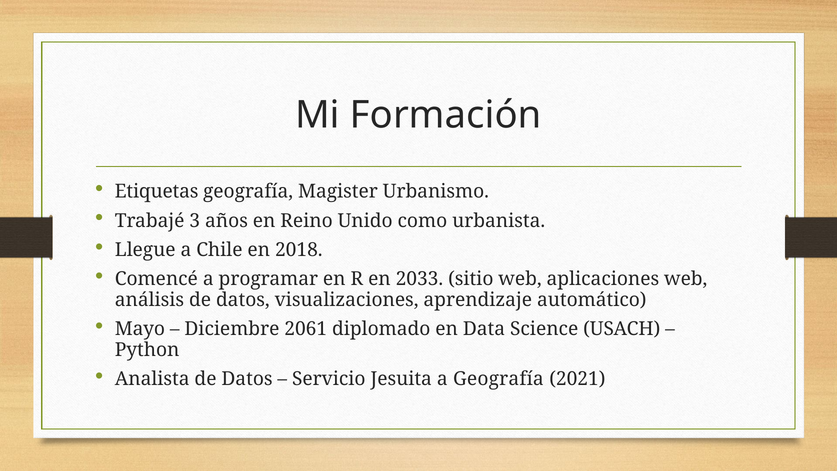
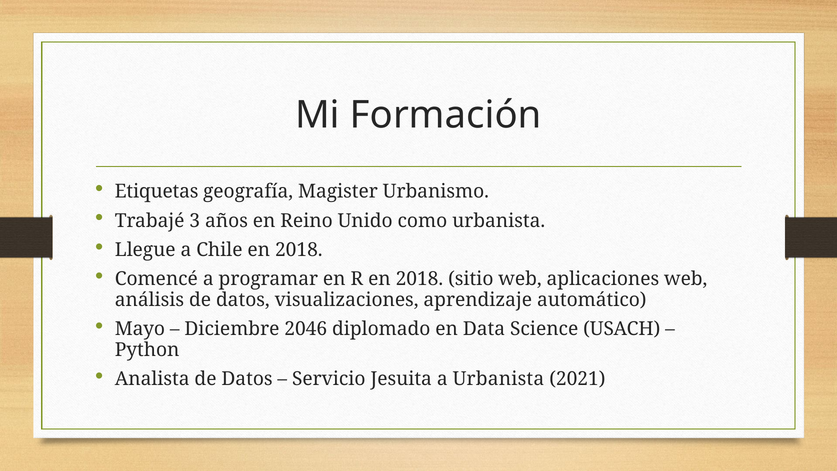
R en 2033: 2033 -> 2018
2061: 2061 -> 2046
a Geografía: Geografía -> Urbanista
